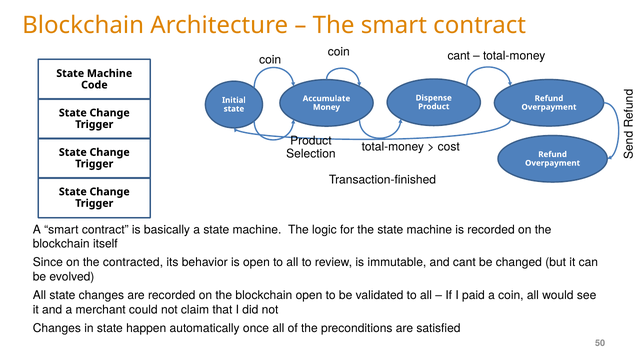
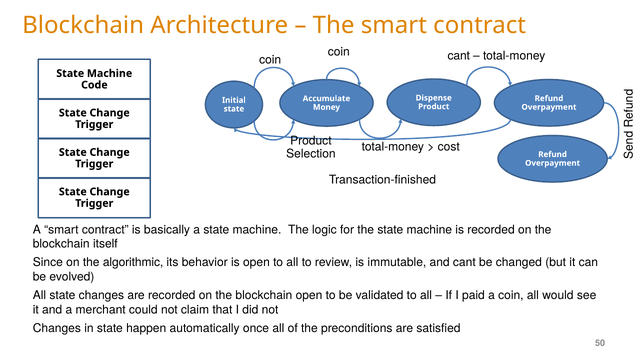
contracted: contracted -> algorithmic
